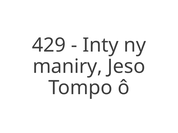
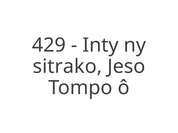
maniry: maniry -> sitrako
